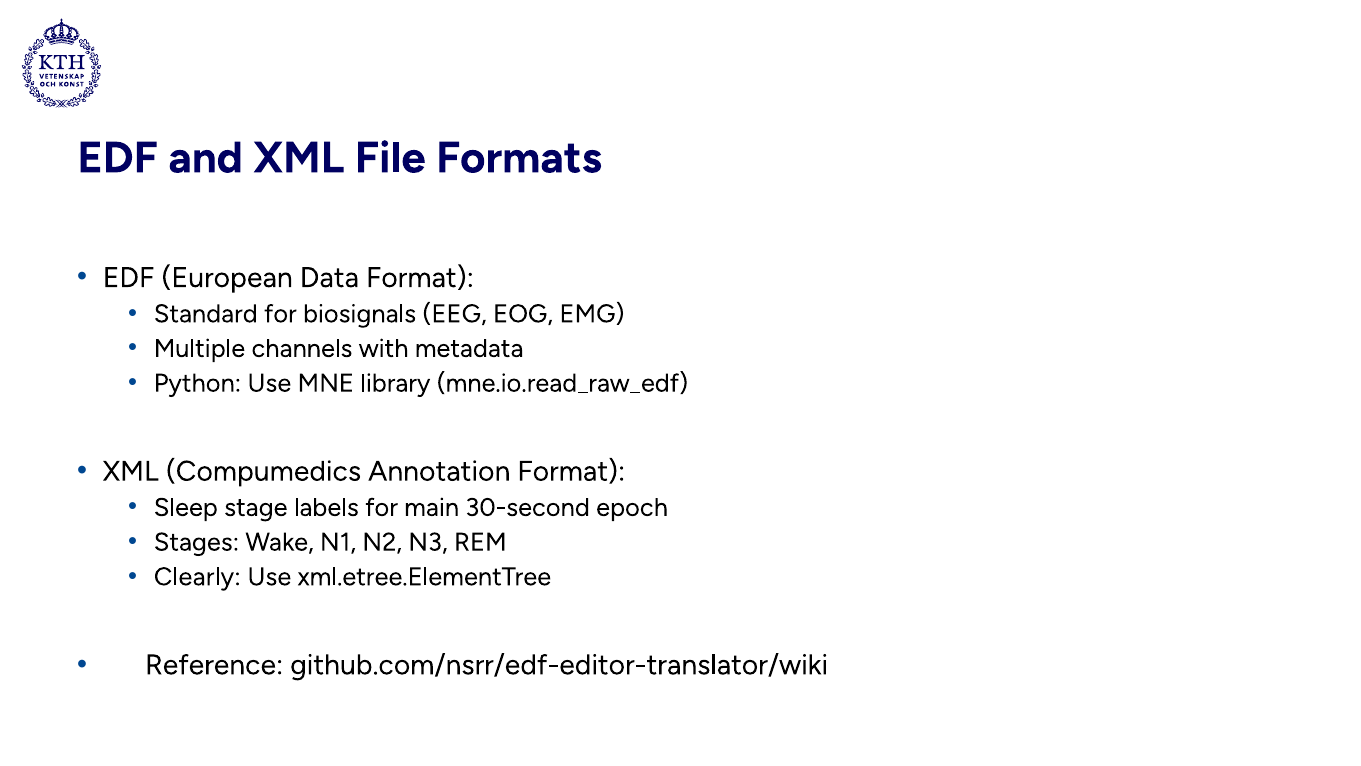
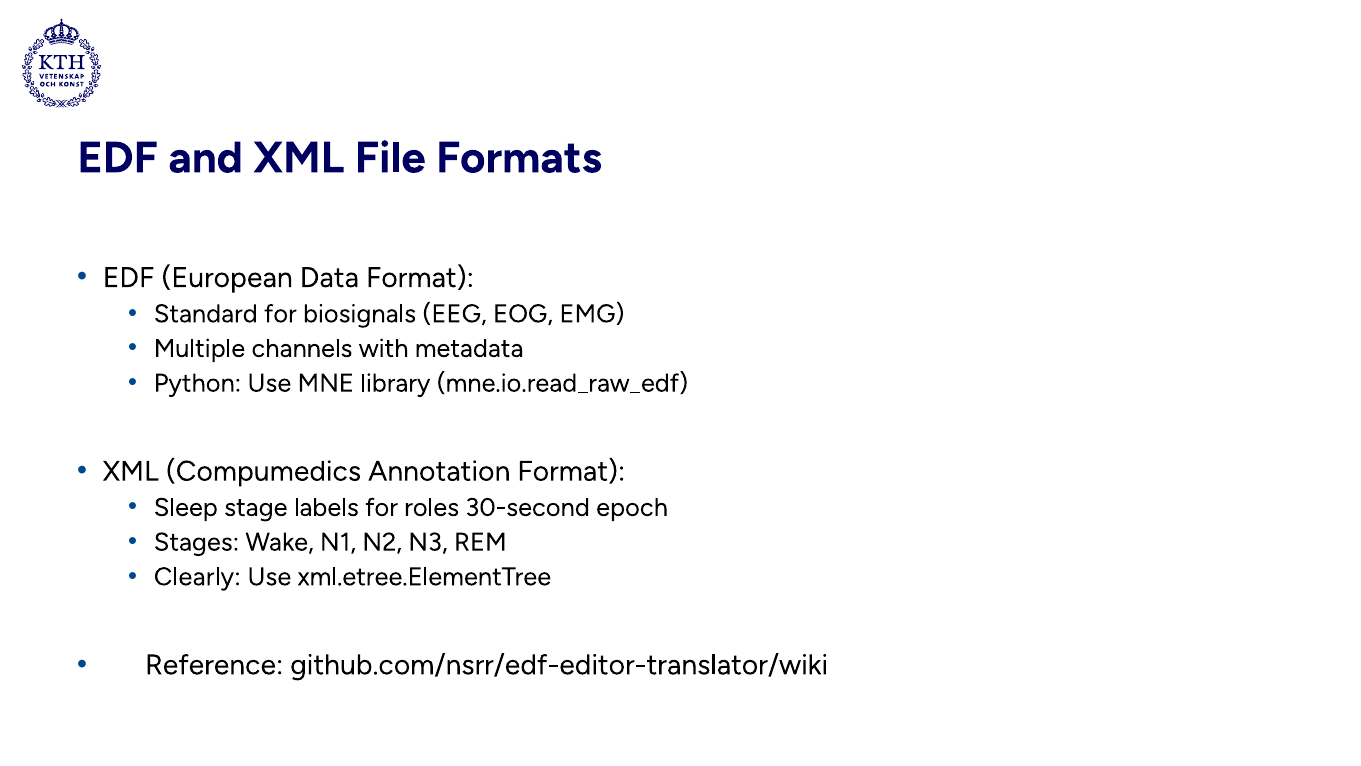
main: main -> roles
